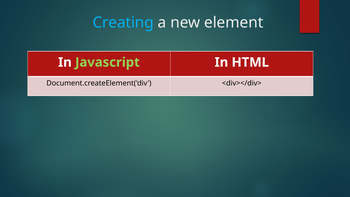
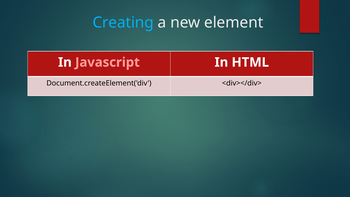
Javascript colour: light green -> pink
